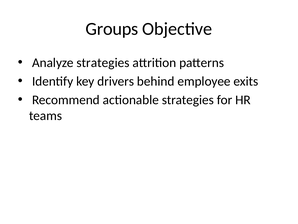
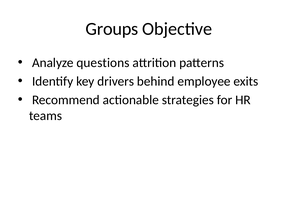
Analyze strategies: strategies -> questions
